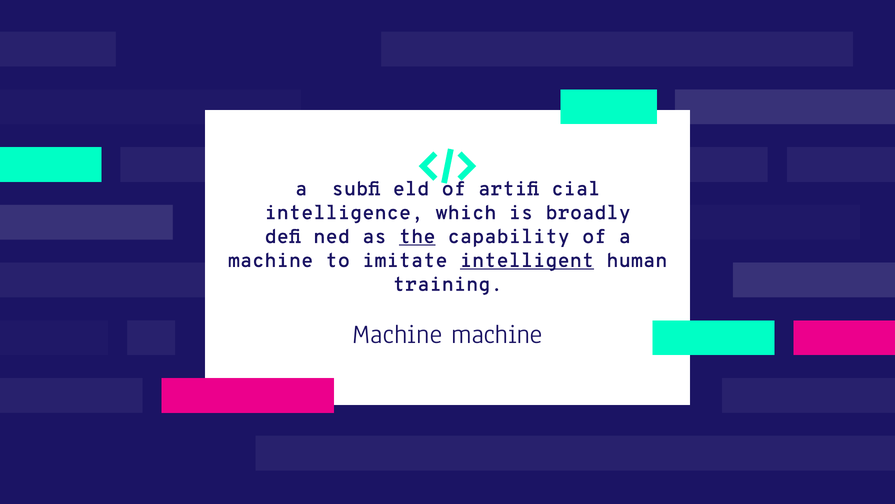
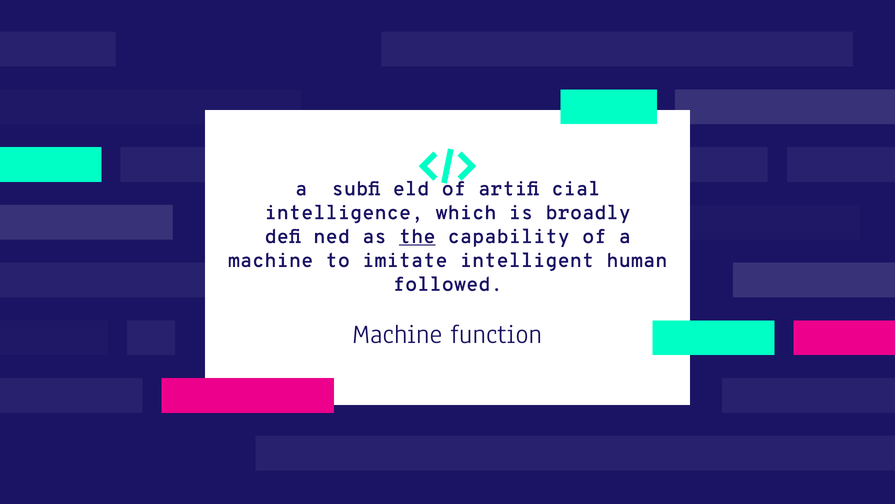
intelligent underline: present -> none
training: training -> followed
Machine machine: machine -> function
